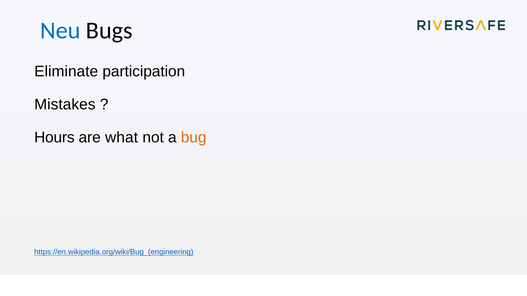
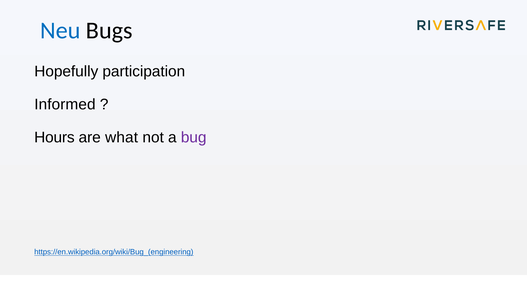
Eliminate: Eliminate -> Hopefully
Mistakes: Mistakes -> Informed
bug colour: orange -> purple
